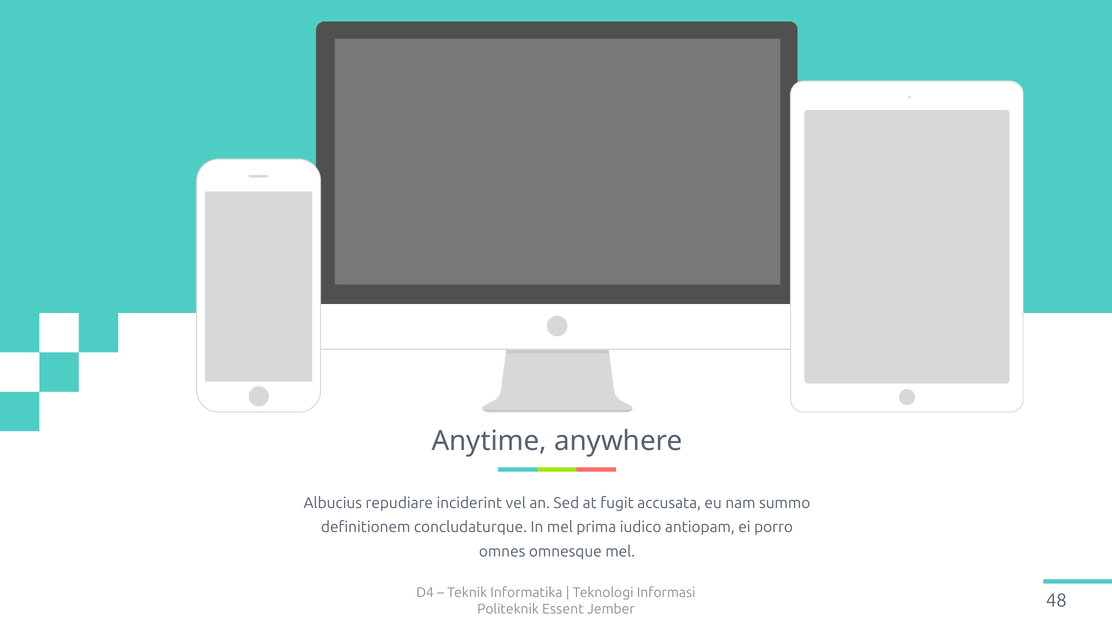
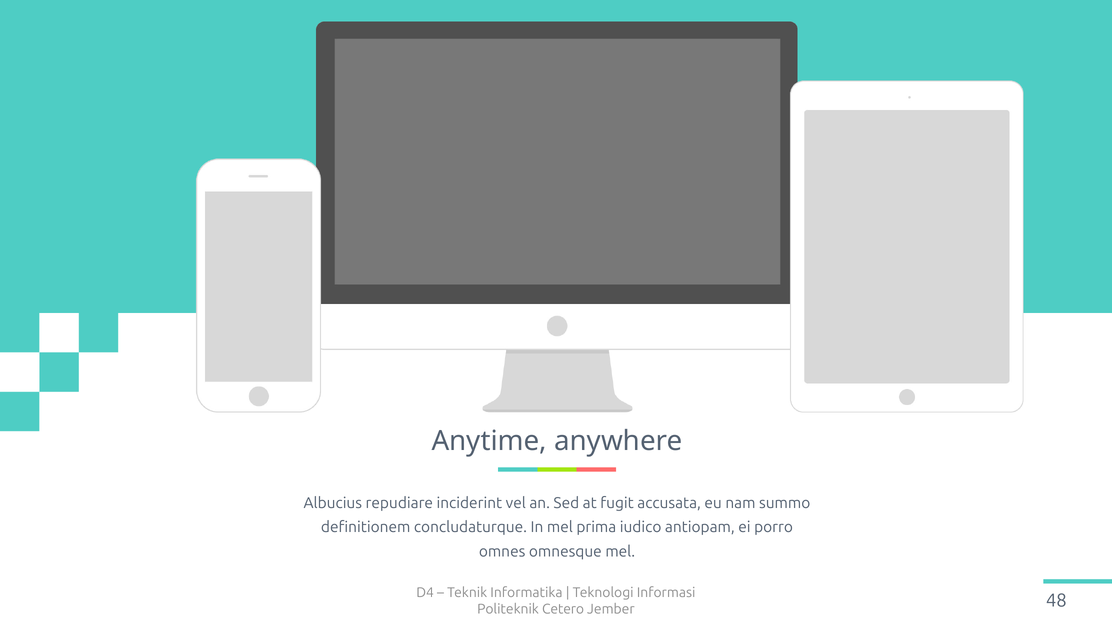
Essent: Essent -> Cetero
